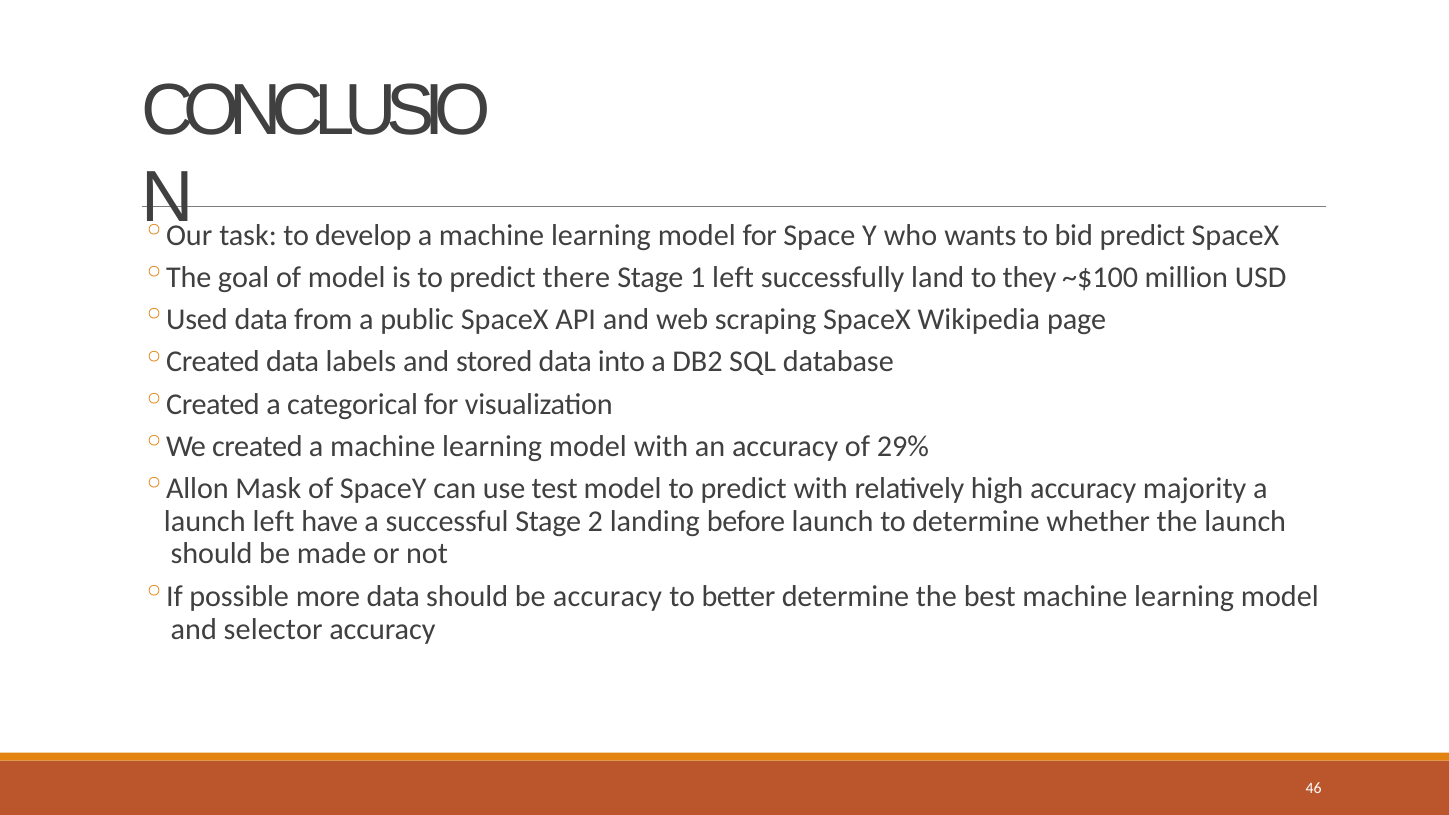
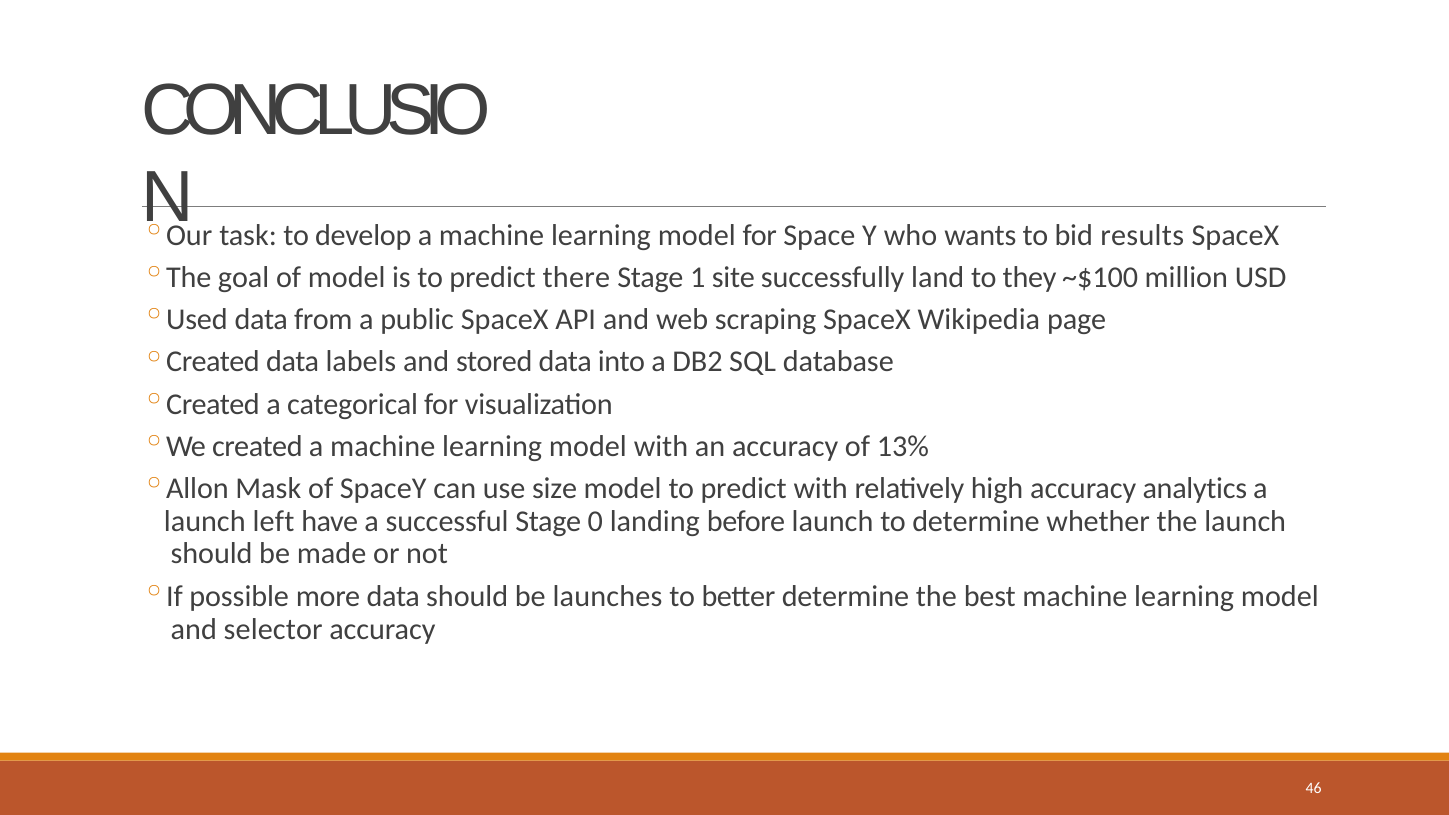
bid predict: predict -> results
1 left: left -> site
29%: 29% -> 13%
test: test -> size
majority: majority -> analytics
2: 2 -> 0
be accuracy: accuracy -> launches
